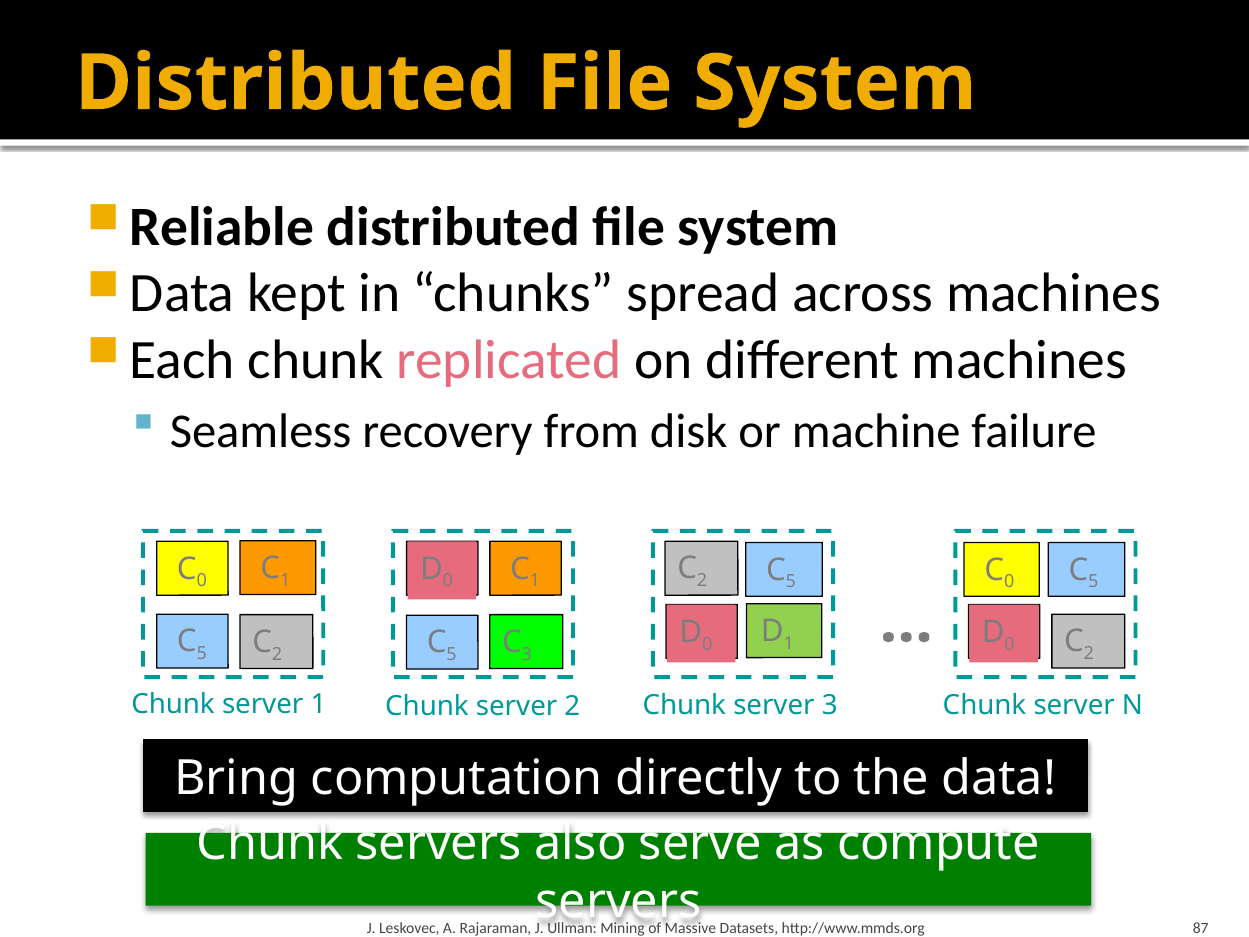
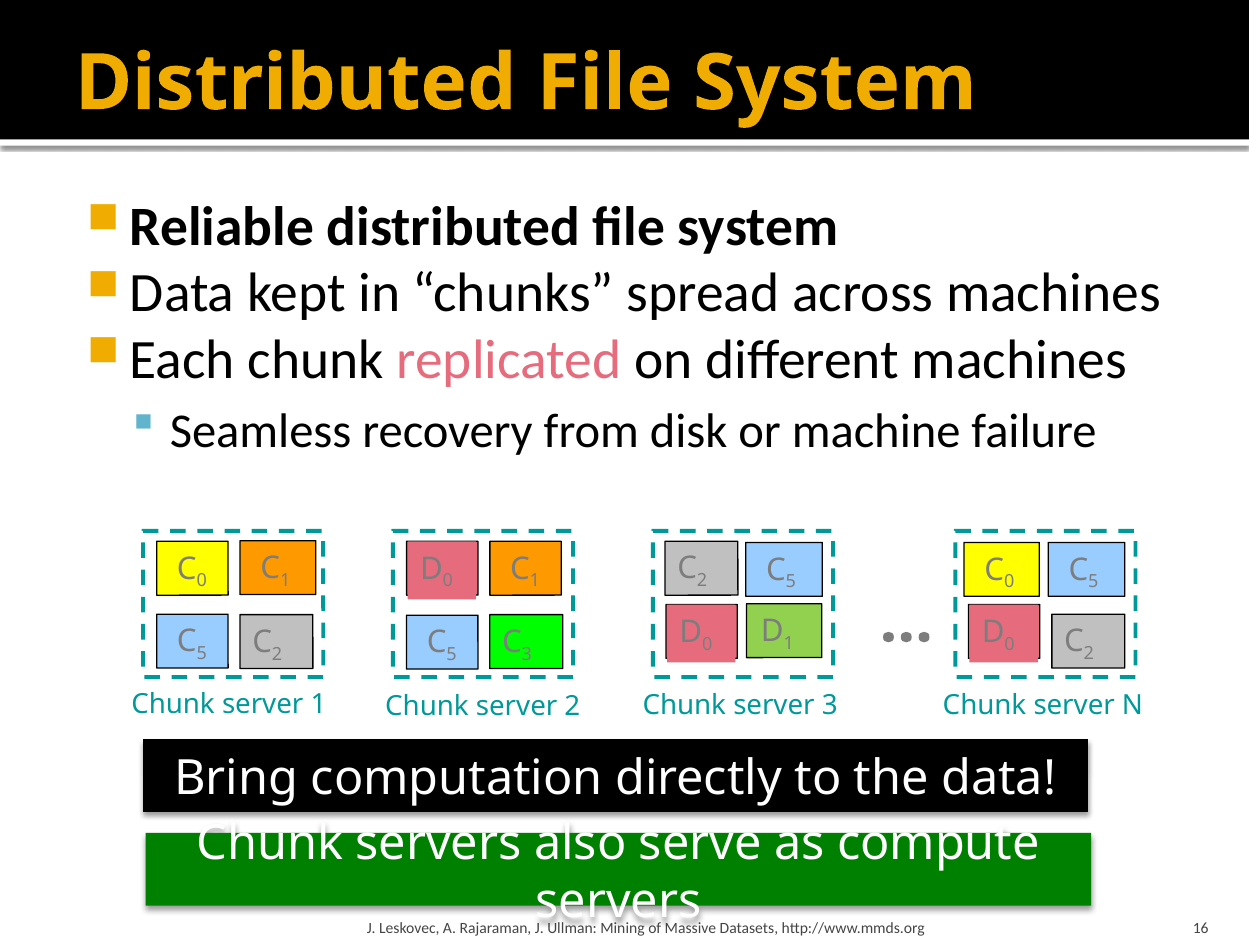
87: 87 -> 16
